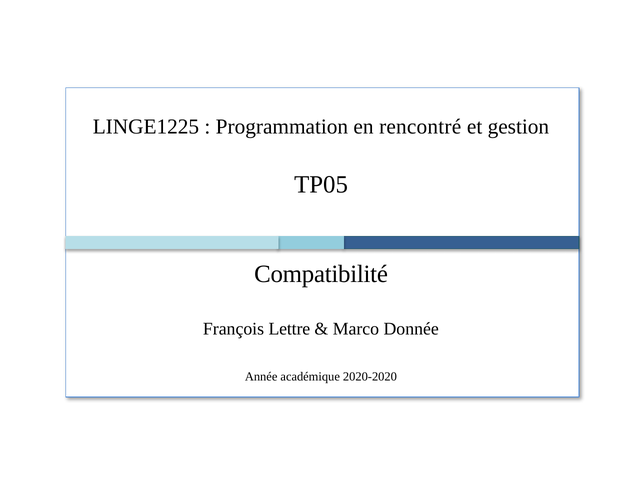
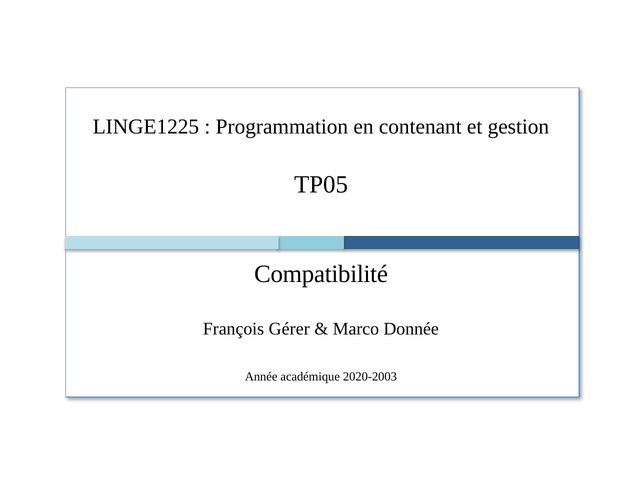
rencontré: rencontré -> contenant
Lettre: Lettre -> Gérer
2020-2020: 2020-2020 -> 2020-2003
